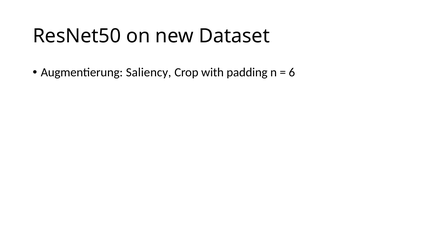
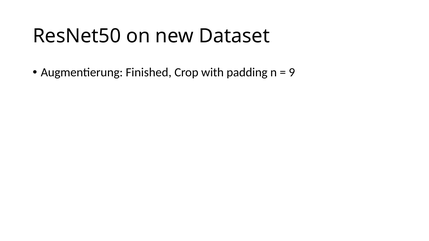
Saliency: Saliency -> Finished
6: 6 -> 9
